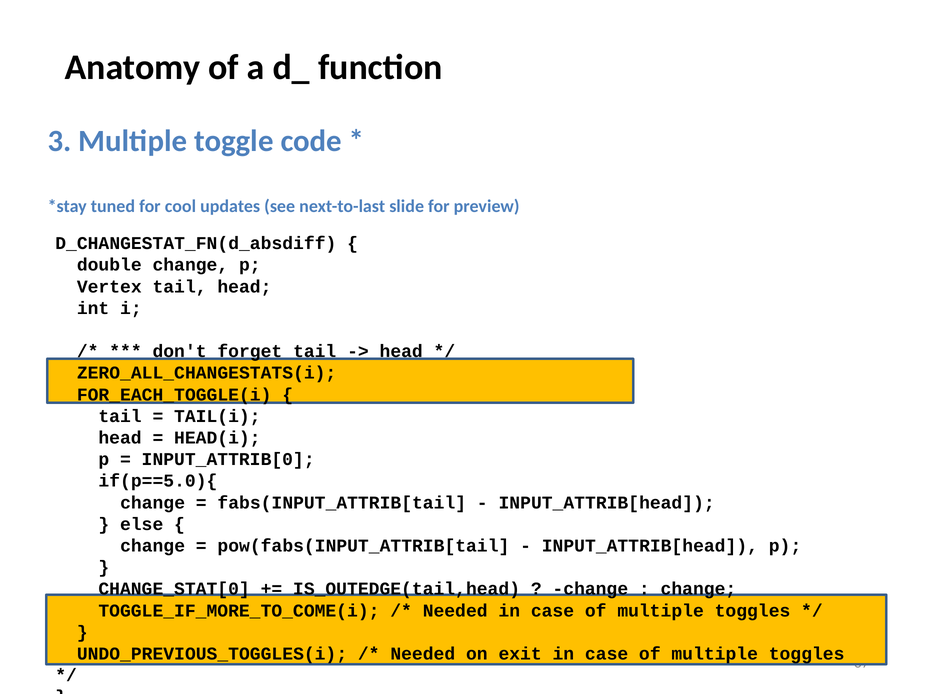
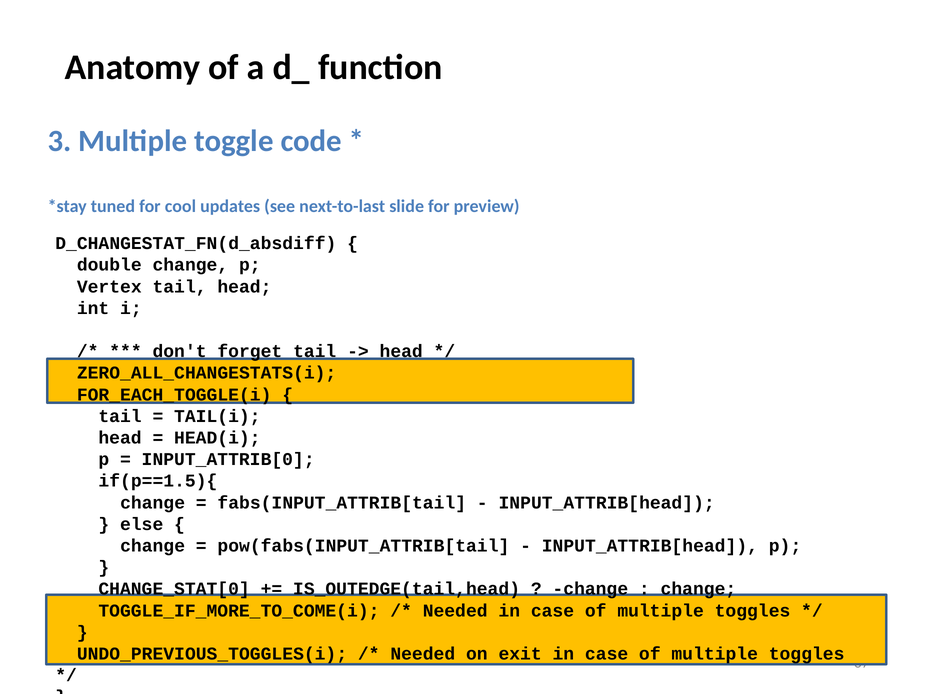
if(p==5.0){: if(p==5.0){ -> if(p==1.5){
